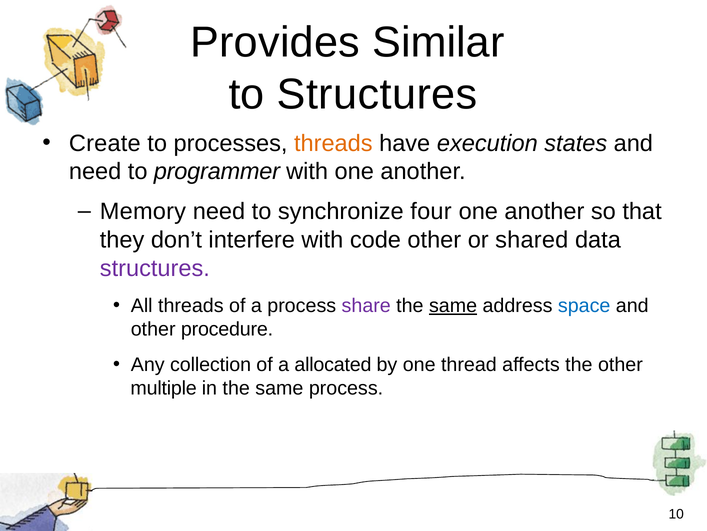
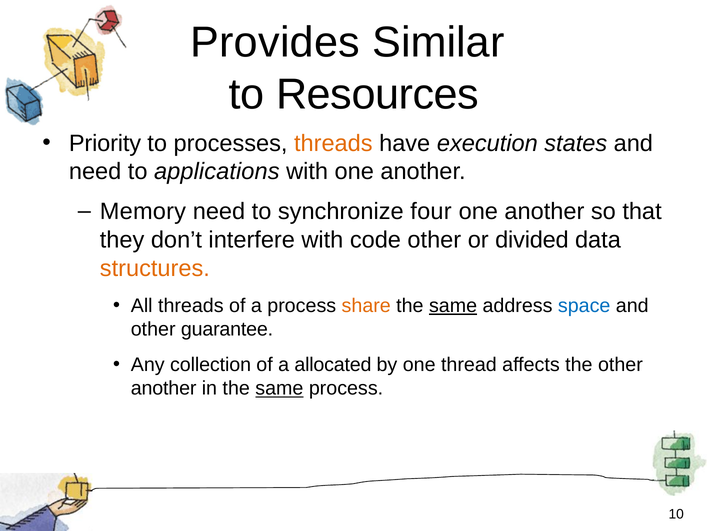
to Structures: Structures -> Resources
Create: Create -> Priority
programmer: programmer -> applications
shared: shared -> divided
structures at (155, 268) colour: purple -> orange
share colour: purple -> orange
procedure: procedure -> guarantee
multiple at (164, 388): multiple -> another
same at (279, 388) underline: none -> present
